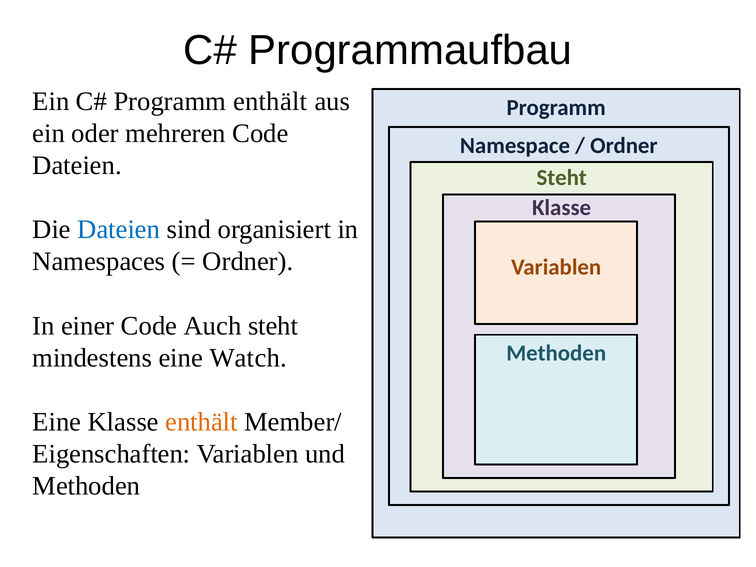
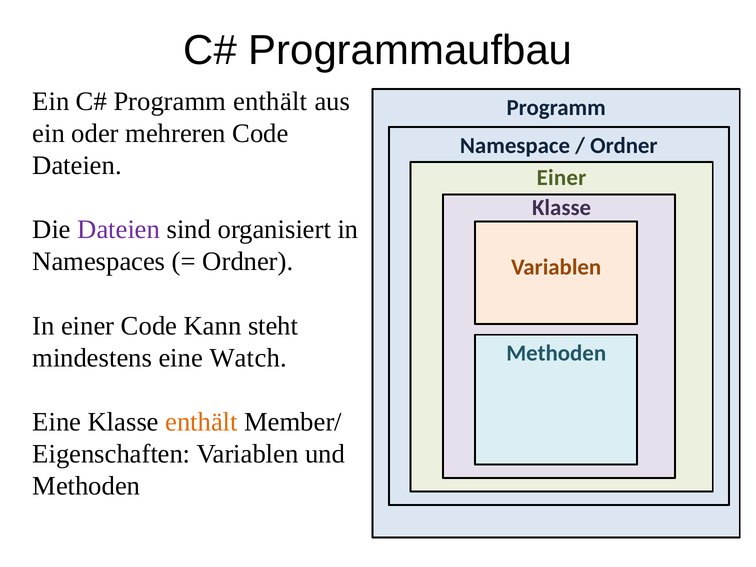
Steht at (562, 178): Steht -> Einer
Dateien at (119, 230) colour: blue -> purple
Auch: Auch -> Kann
